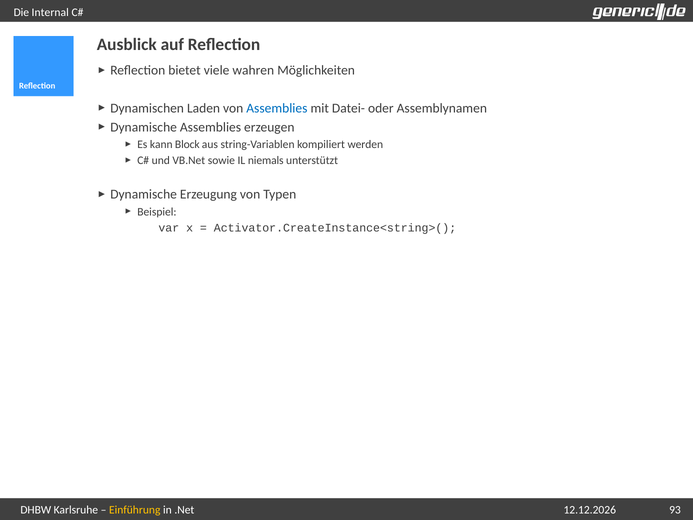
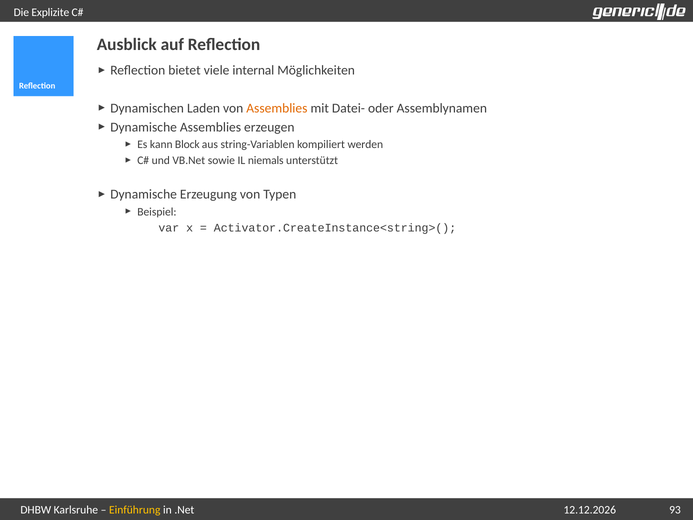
Internal: Internal -> Explizite
wahren: wahren -> internal
Assemblies at (277, 108) colour: blue -> orange
